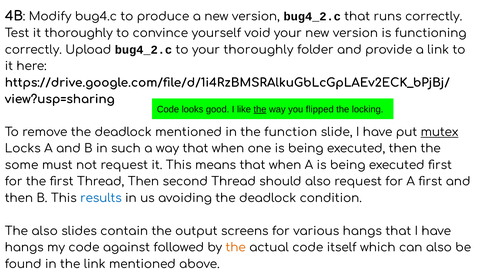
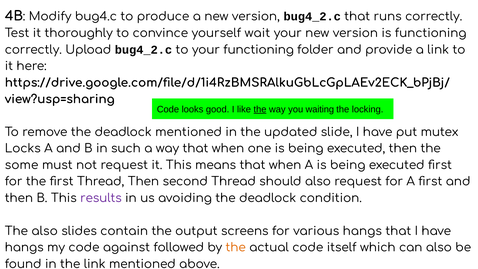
void: void -> wait
your thoroughly: thoroughly -> functioning
flipped: flipped -> waiting
function: function -> updated
mutex underline: present -> none
results colour: blue -> purple
